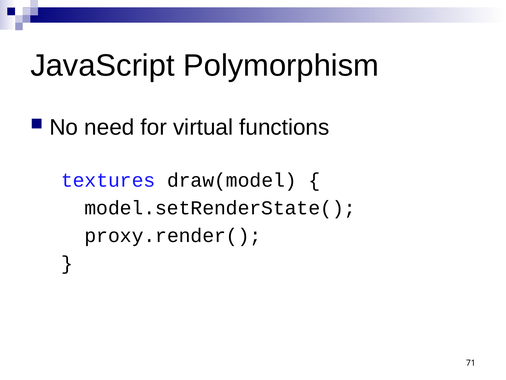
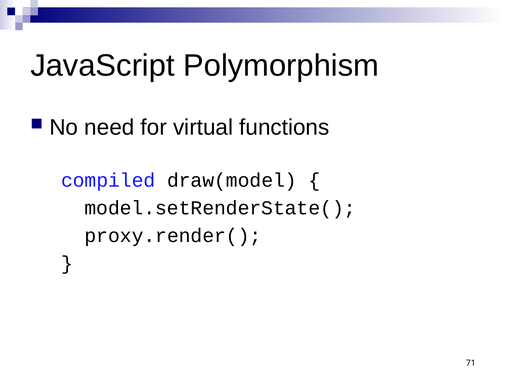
textures: textures -> compiled
